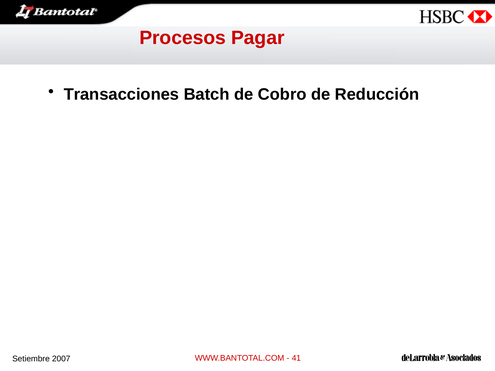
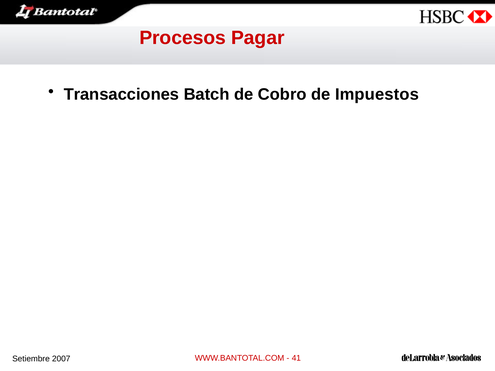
Reducción: Reducción -> Impuestos
